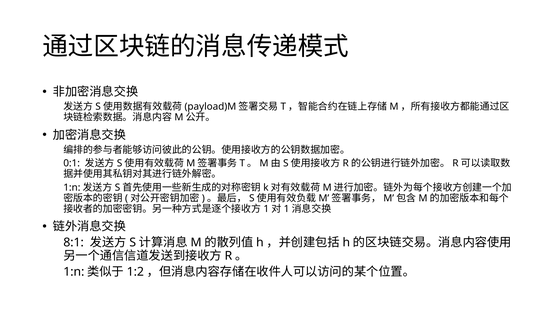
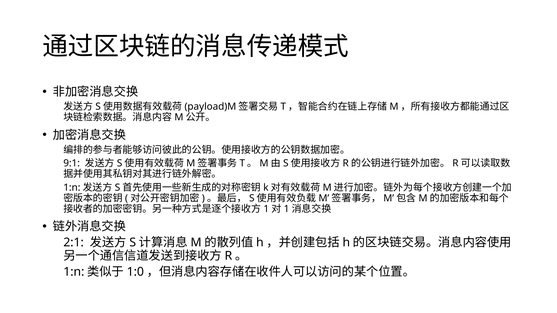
0:1: 0:1 -> 9:1
8:1: 8:1 -> 2:1
1:2: 1:2 -> 1:0
